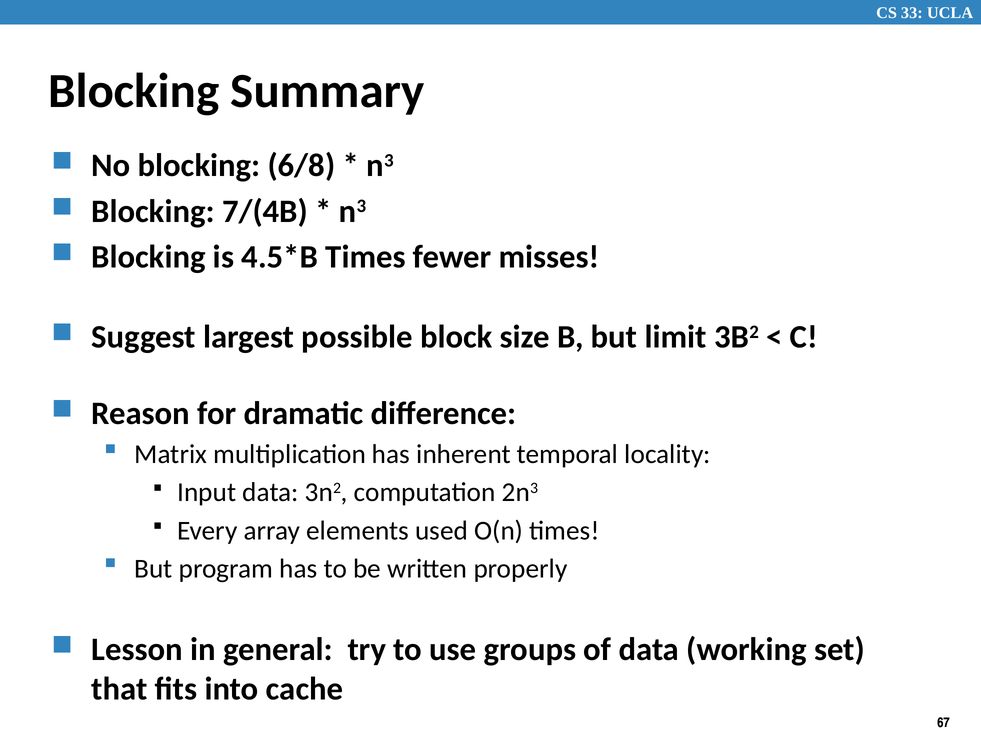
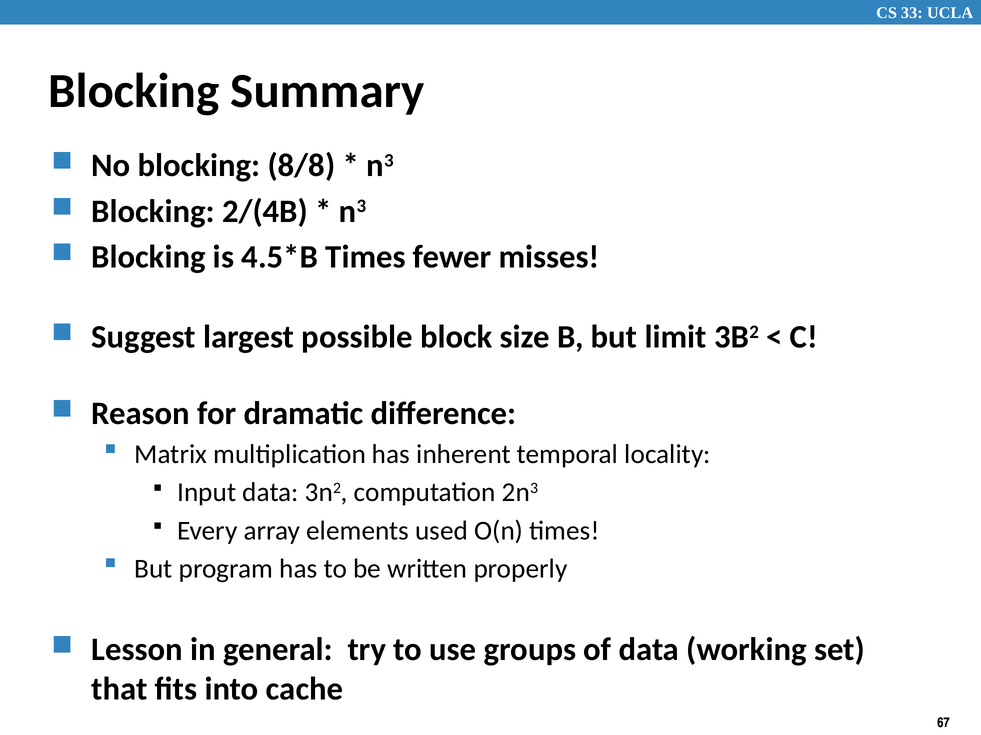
6/8: 6/8 -> 8/8
7/(4B: 7/(4B -> 2/(4B
